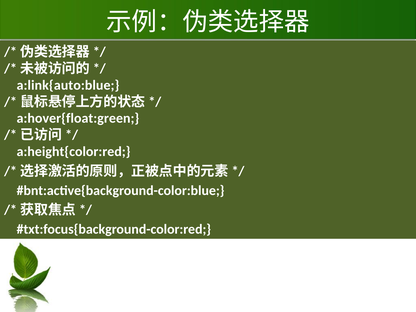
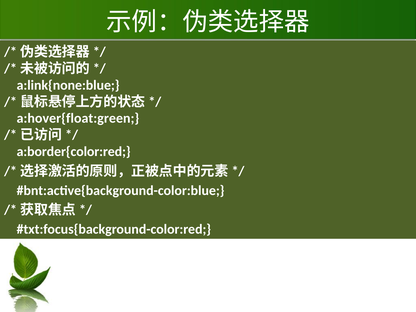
a:link{auto:blue: a:link{auto:blue -> a:link{none:blue
a:height{color:red: a:height{color:red -> a:border{color:red
